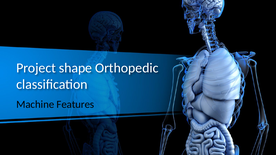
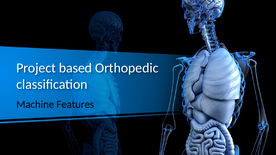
shape: shape -> based
